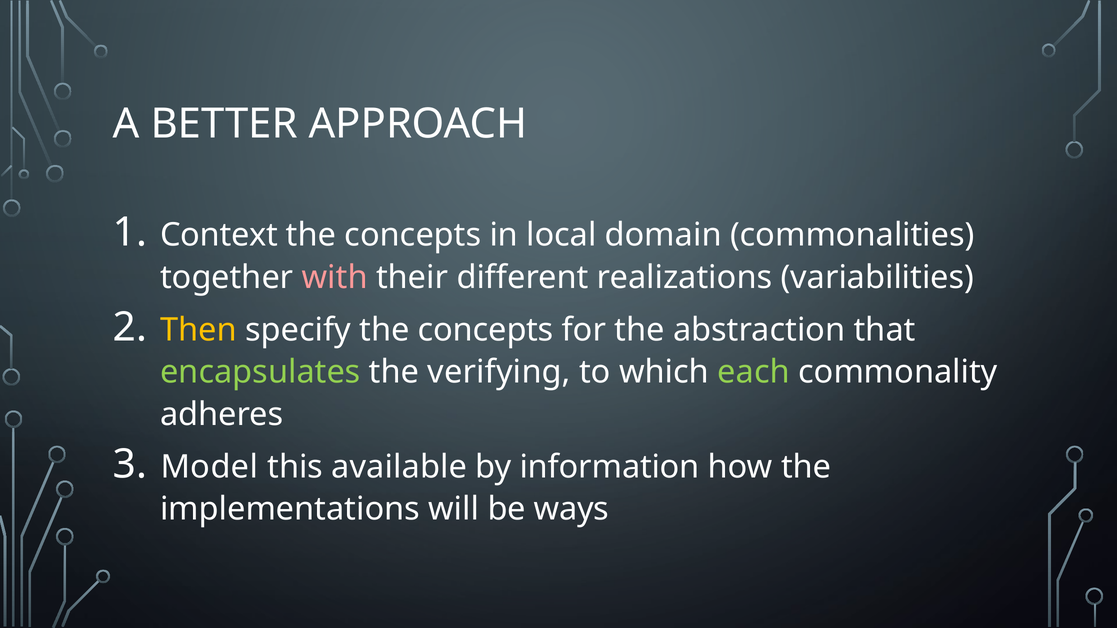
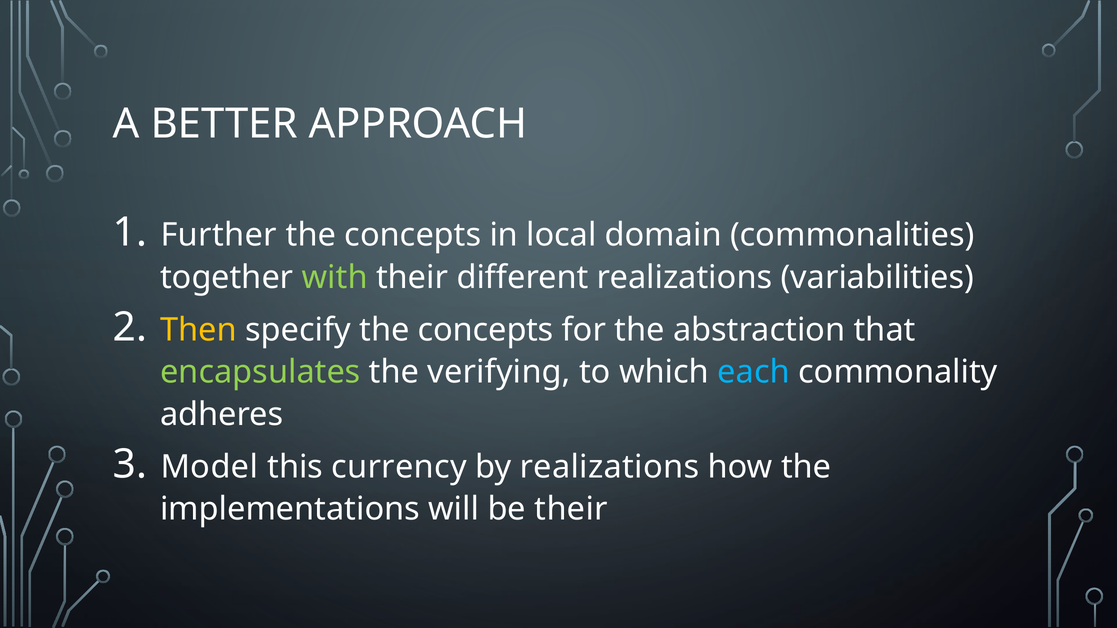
Context: Context -> Further
with colour: pink -> light green
each colour: light green -> light blue
available: available -> currency
by information: information -> realizations
be ways: ways -> their
